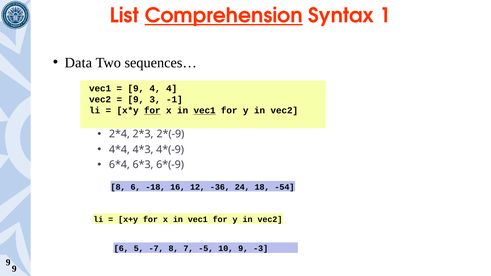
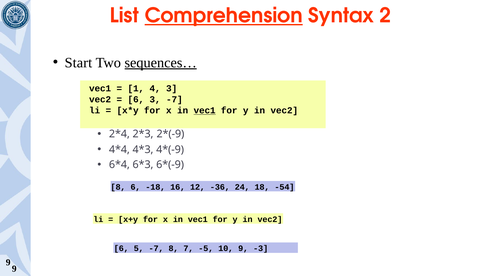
1: 1 -> 2
Data: Data -> Start
sequences… underline: none -> present
9 at (136, 88): 9 -> 1
4 4: 4 -> 3
9 at (136, 100): 9 -> 6
3 -1: -1 -> -7
for at (152, 111) underline: present -> none
